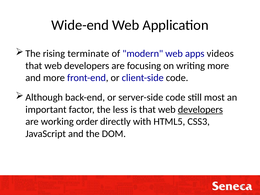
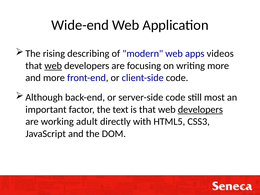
terminate: terminate -> describing
web at (53, 66) underline: none -> present
less: less -> text
order: order -> adult
